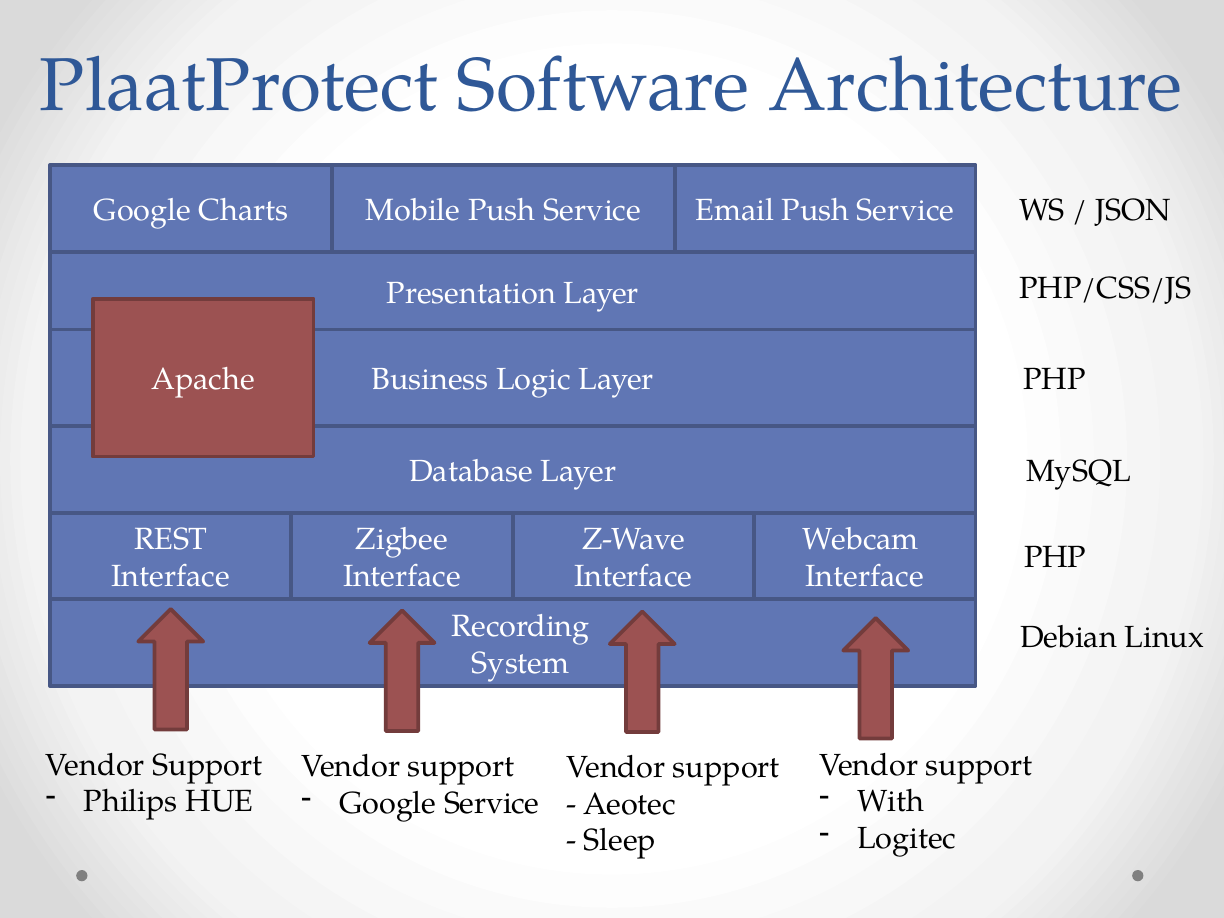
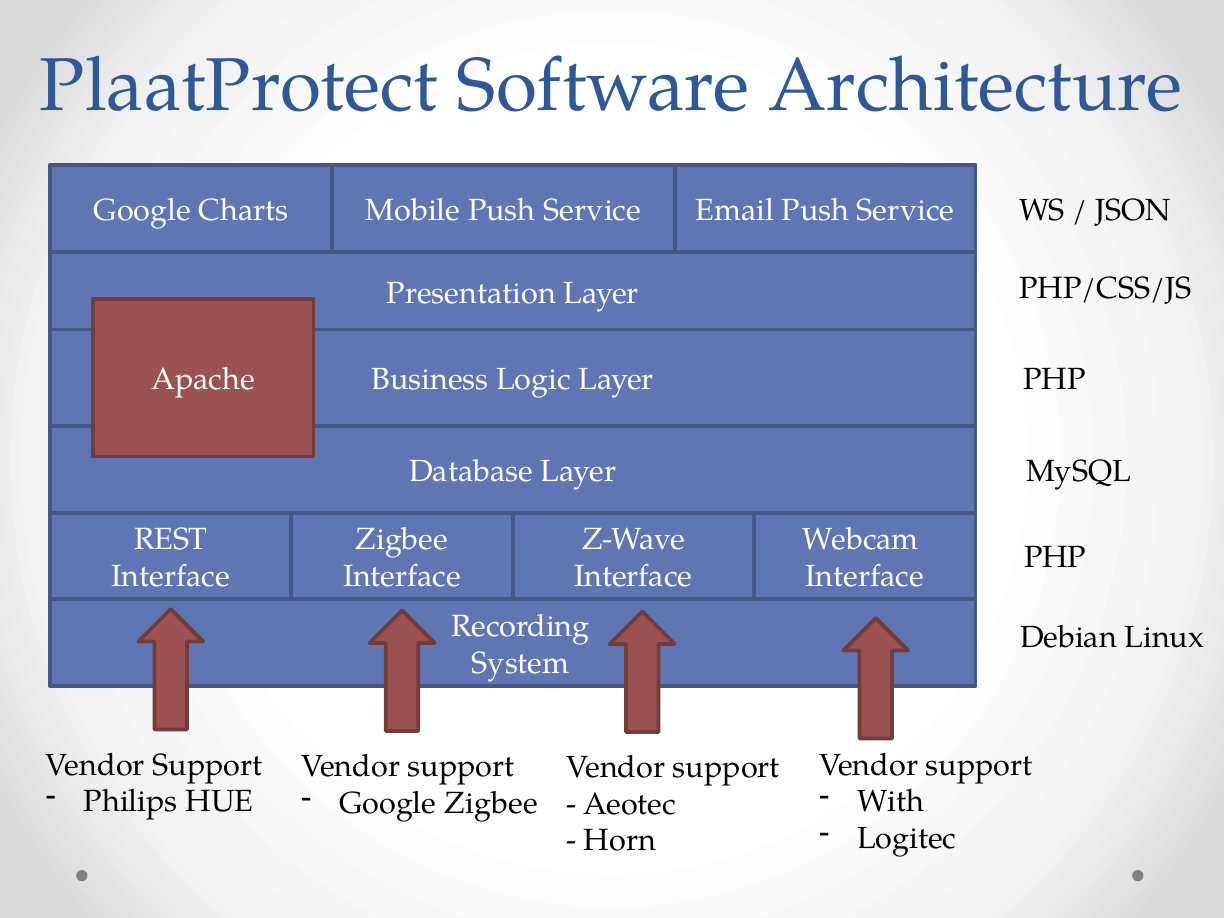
Google Service: Service -> Zigbee
Sleep: Sleep -> Horn
